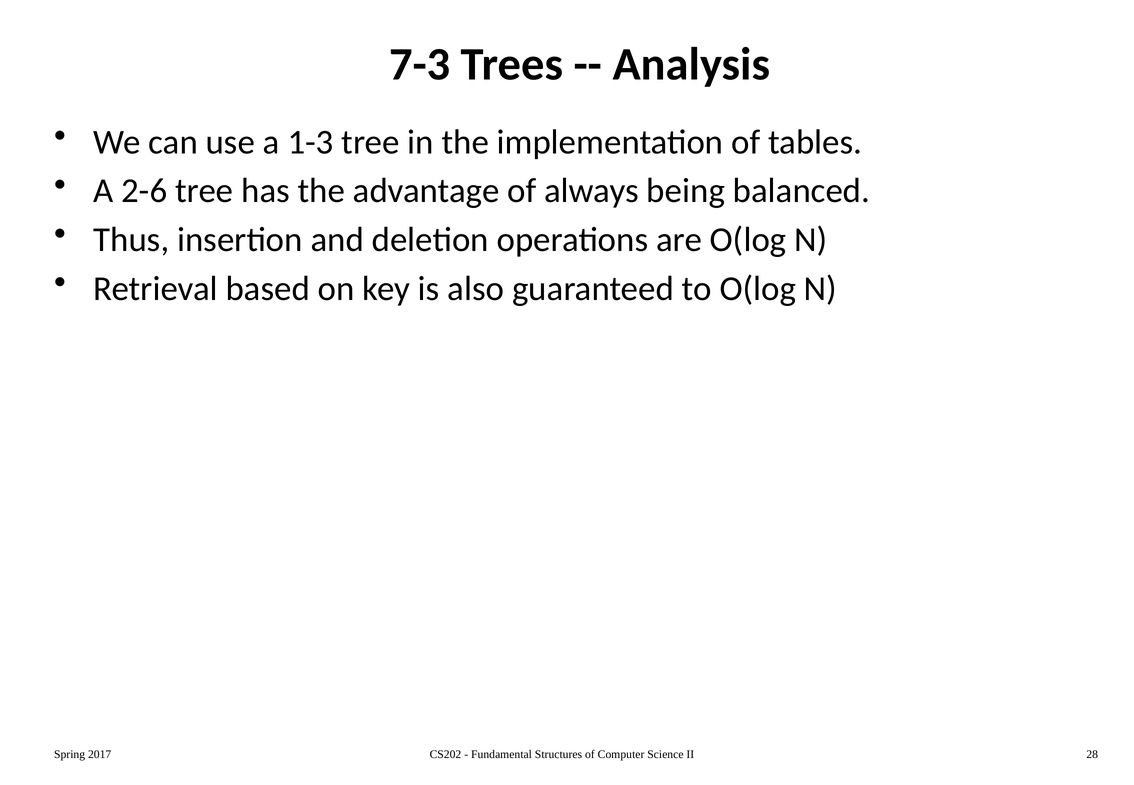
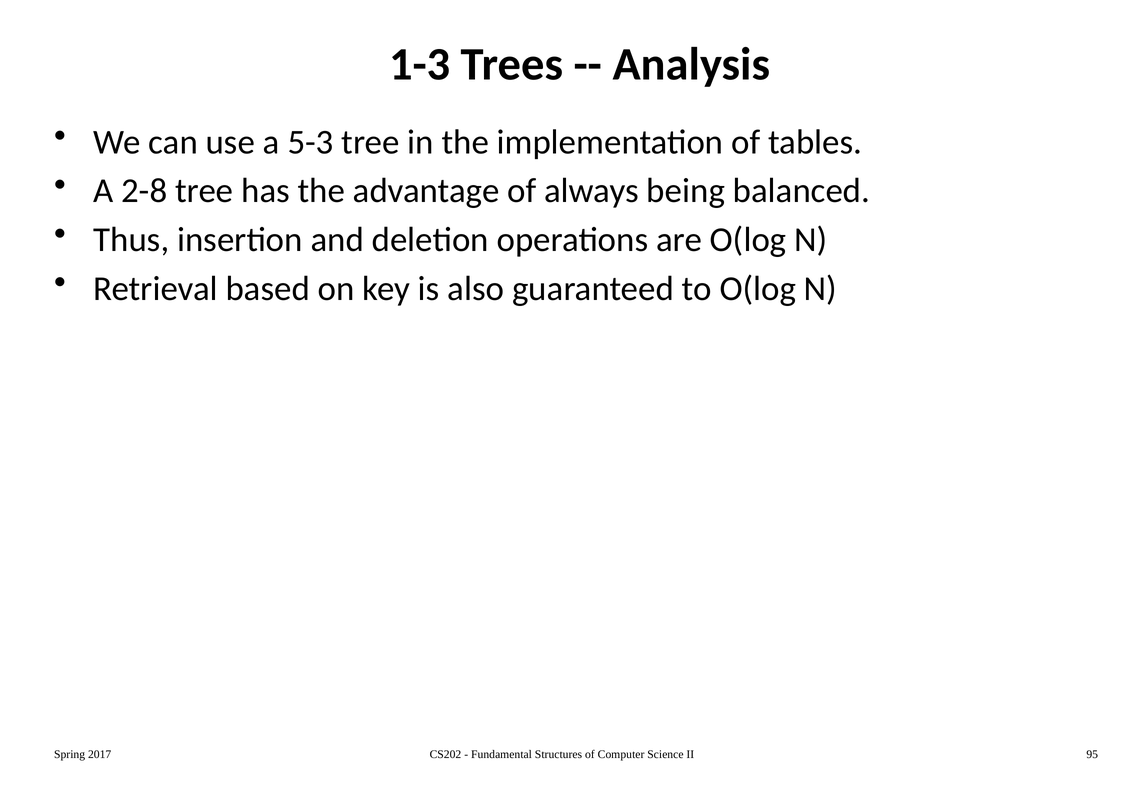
7-3: 7-3 -> 1-3
1-3: 1-3 -> 5-3
2-6: 2-6 -> 2-8
28: 28 -> 95
